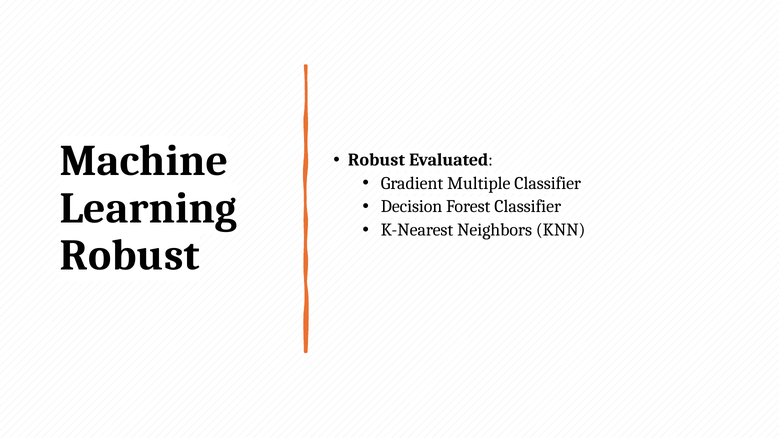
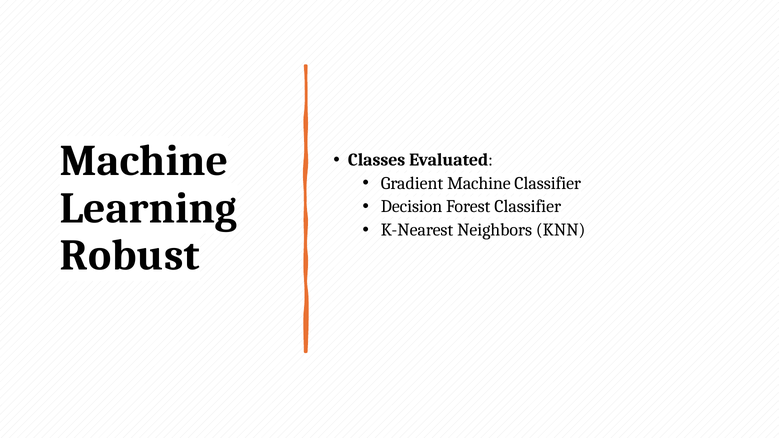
Robust at (377, 160): Robust -> Classes
Gradient Multiple: Multiple -> Machine
